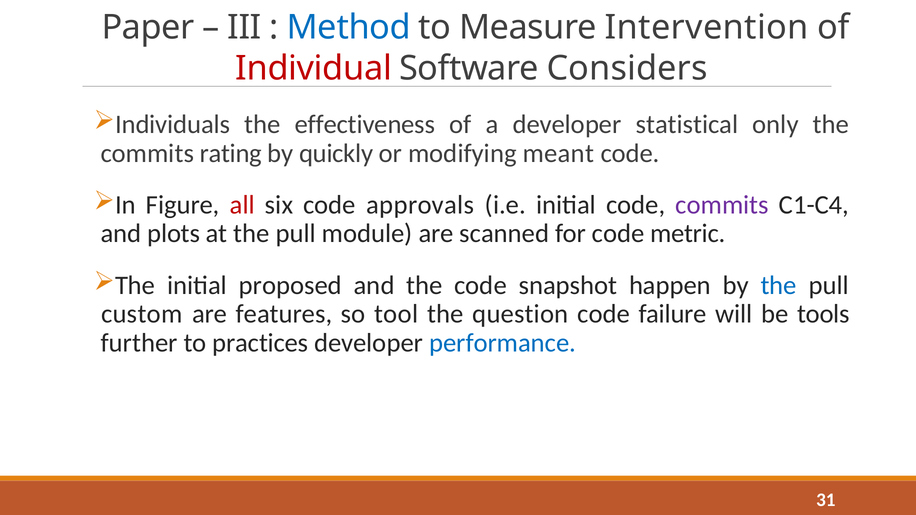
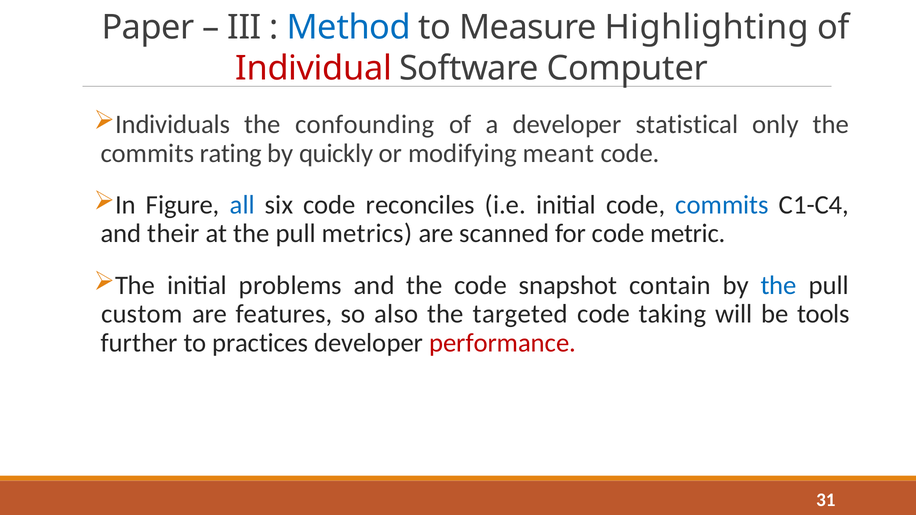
Intervention: Intervention -> Highlighting
Considers: Considers -> Computer
effectiveness: effectiveness -> confounding
all colour: red -> blue
approvals: approvals -> reconciles
commits at (722, 205) colour: purple -> blue
plots: plots -> their
module: module -> metrics
proposed: proposed -> problems
happen: happen -> contain
tool: tool -> also
question: question -> targeted
failure: failure -> taking
performance colour: blue -> red
